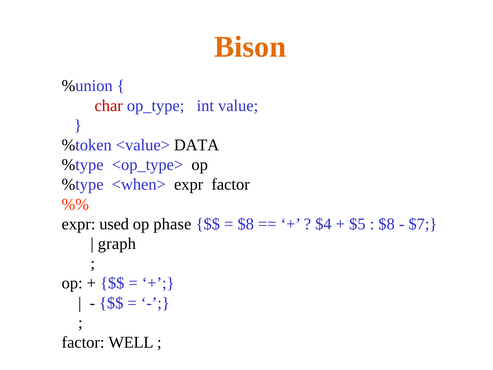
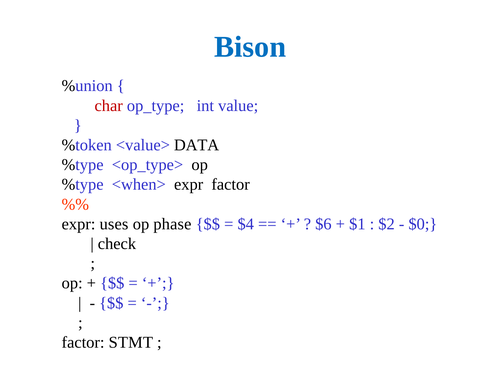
Bison colour: orange -> blue
used: used -> uses
$8 at (246, 224): $8 -> $4
$4: $4 -> $6
$5: $5 -> $1
$8 at (387, 224): $8 -> $2
$7: $7 -> $0
graph: graph -> check
WELL: WELL -> STMT
